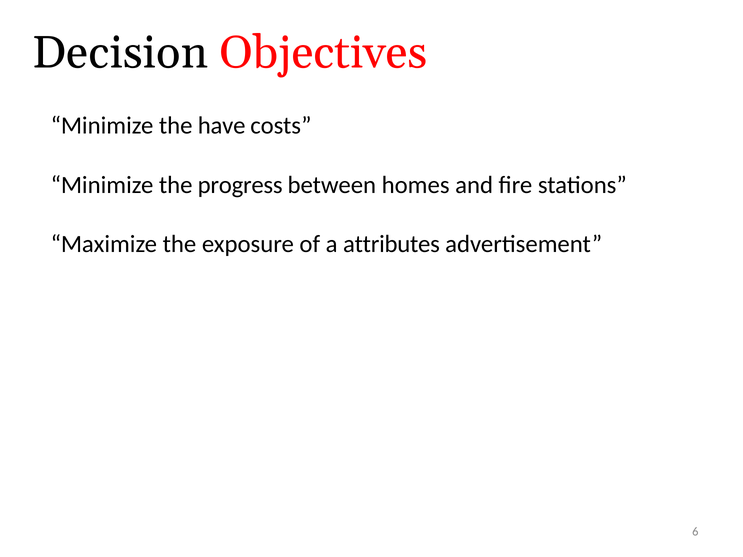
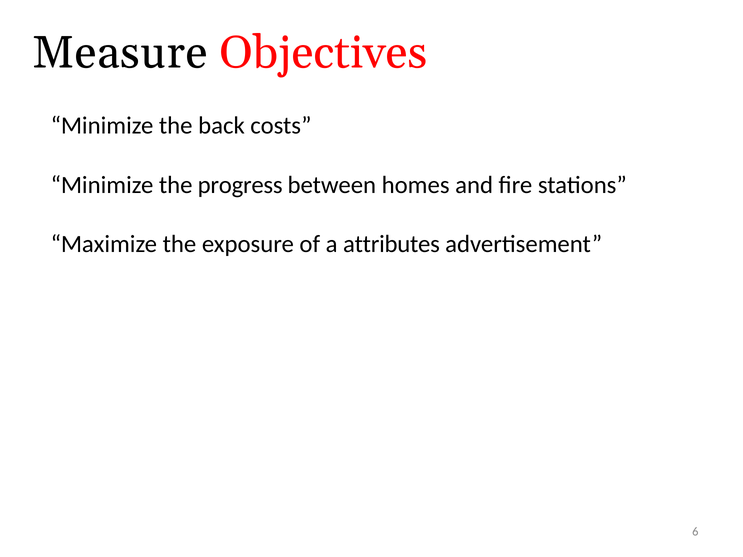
Decision: Decision -> Measure
have: have -> back
